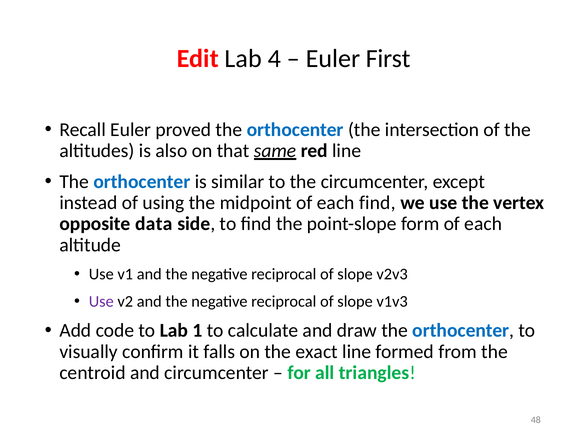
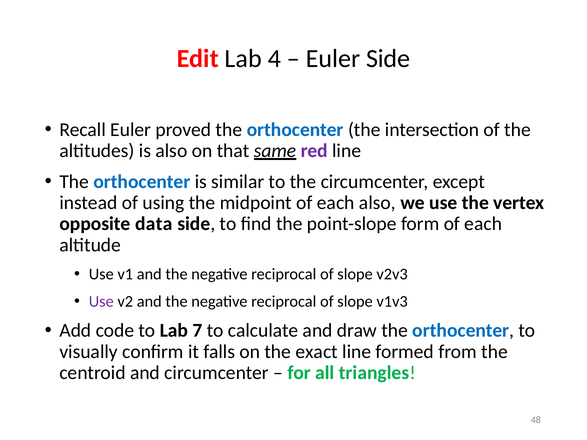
Euler First: First -> Side
red colour: black -> purple
each find: find -> also
1: 1 -> 7
